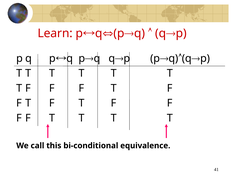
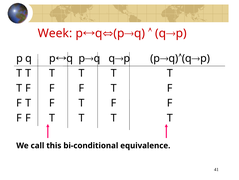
Learn: Learn -> Week
